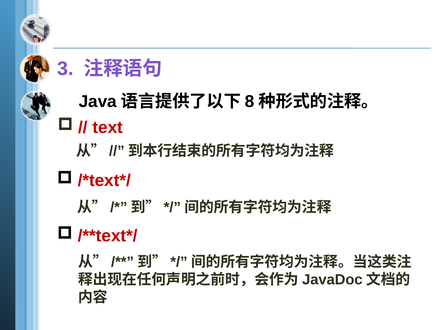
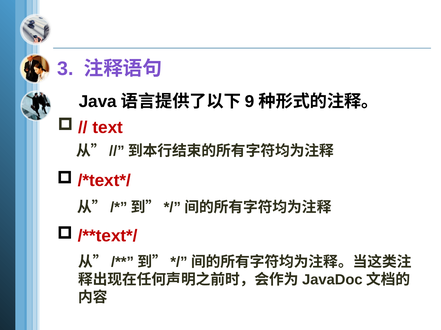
8: 8 -> 9
